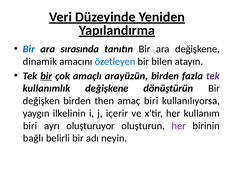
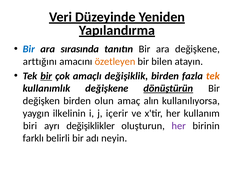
dinamik: dinamik -> arttığını
özetleyen colour: blue -> orange
arayüzün: arayüzün -> değişiklik
tek at (213, 76) colour: purple -> orange
dönüştürün underline: none -> present
then: then -> olun
amaç biri: biri -> alın
oluşturuyor: oluşturuyor -> değişiklikler
bağlı: bağlı -> farklı
